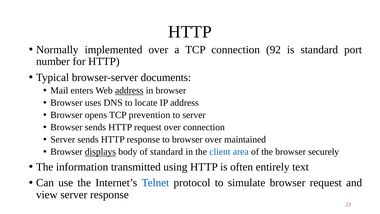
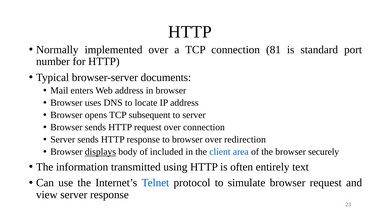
92: 92 -> 81
address at (129, 90) underline: present -> none
prevention: prevention -> subsequent
maintained: maintained -> redirection
of standard: standard -> included
